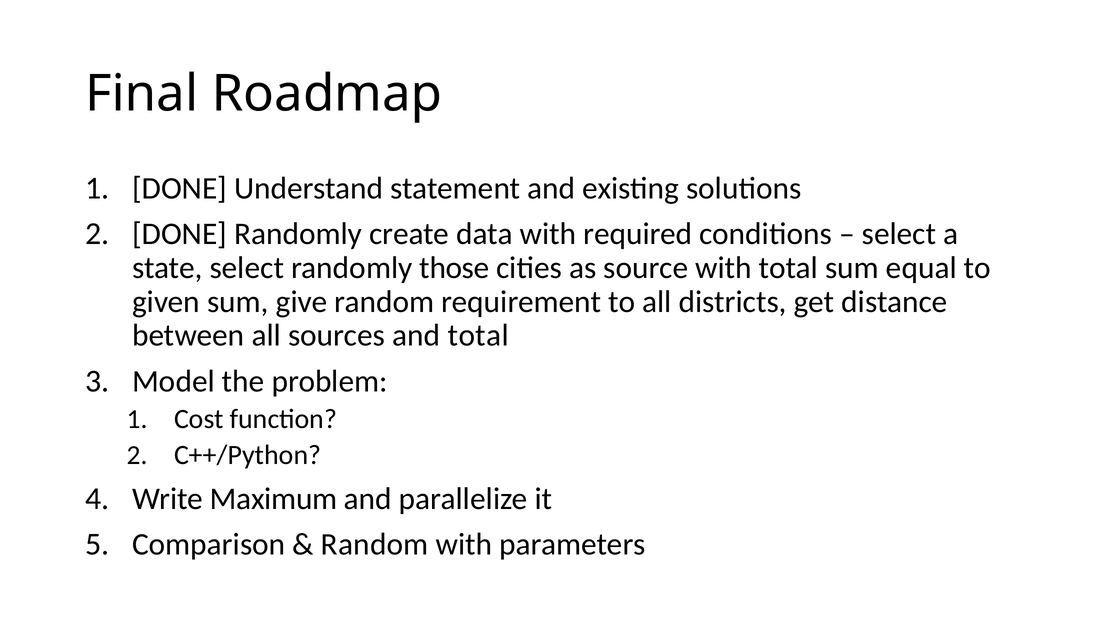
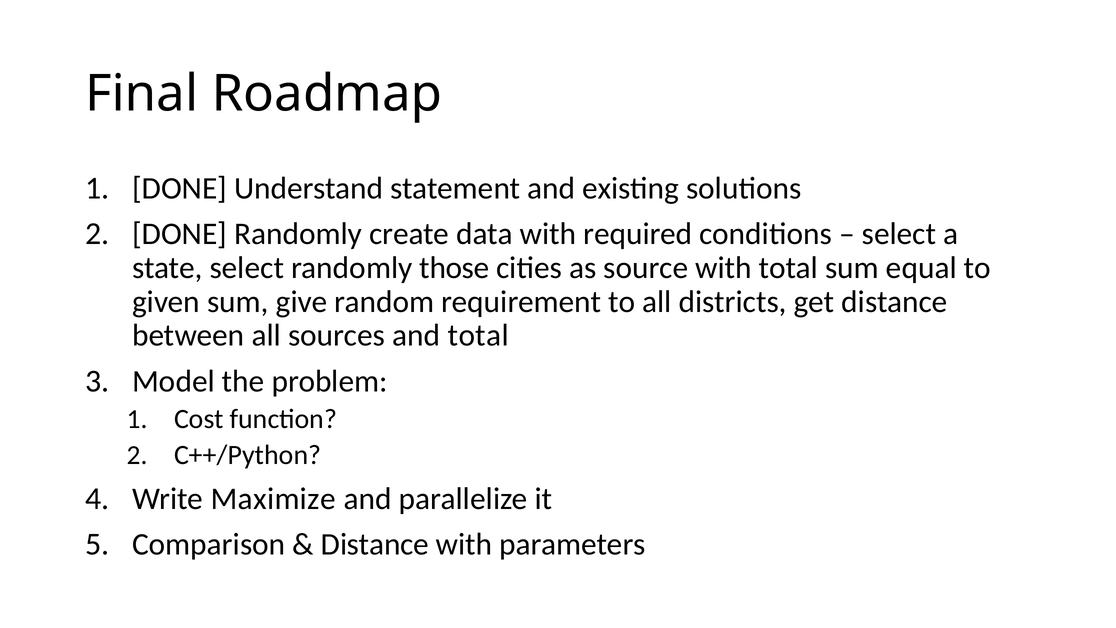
Maximum: Maximum -> Maximize
Random at (375, 544): Random -> Distance
